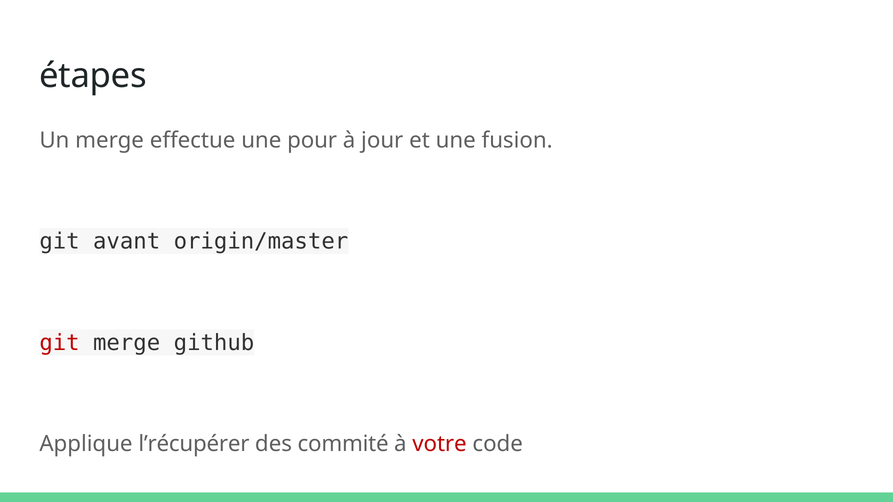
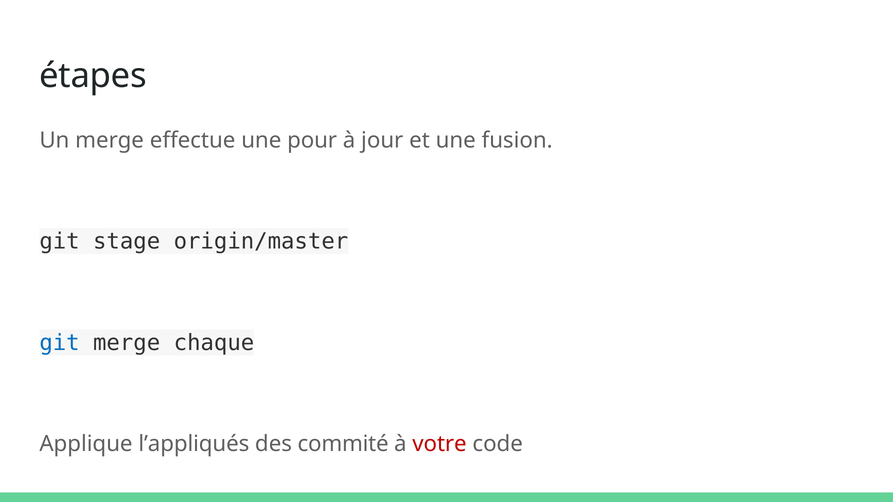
avant: avant -> stage
git at (60, 343) colour: red -> blue
github: github -> chaque
l’récupérer: l’récupérer -> l’appliqués
